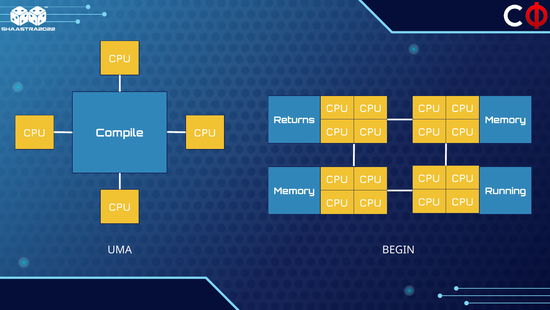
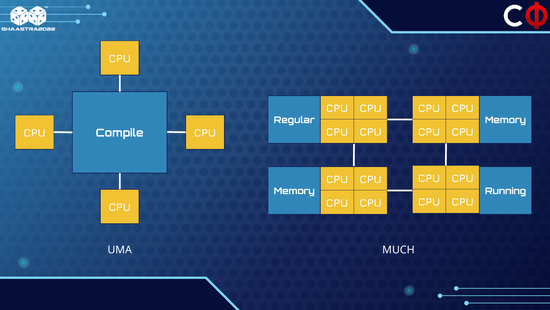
Returns: Returns -> Regular
BEGIN: BEGIN -> MUCH
